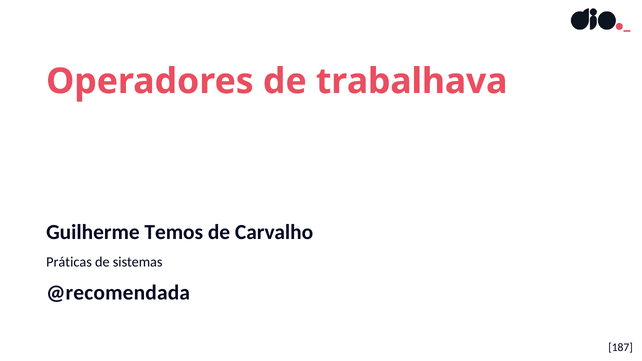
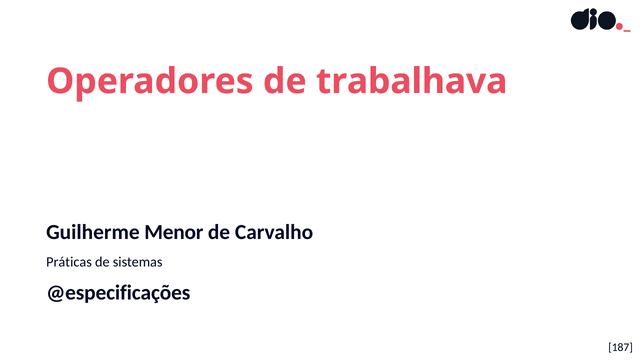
Temos: Temos -> Menor
@recomendada: @recomendada -> @especificações
